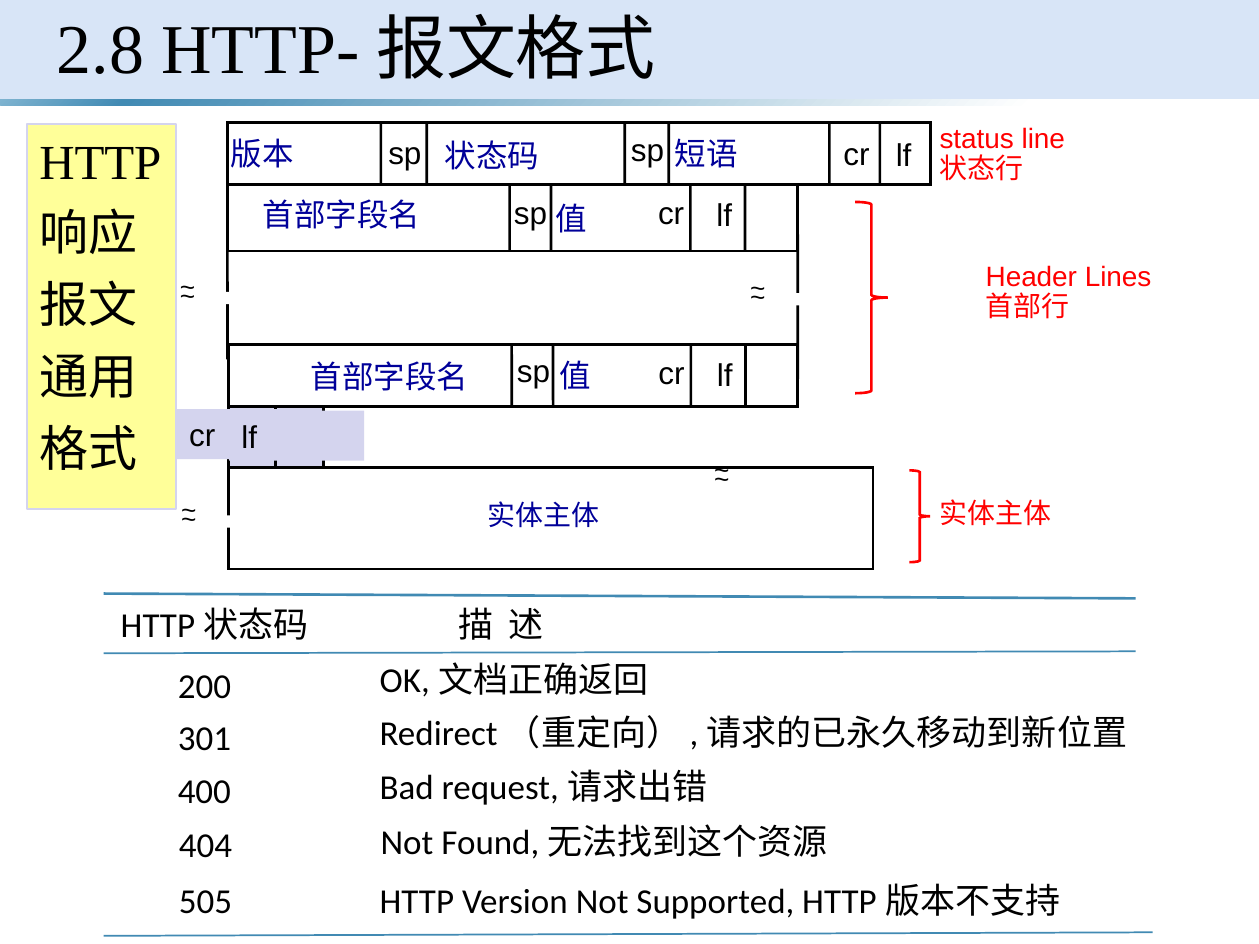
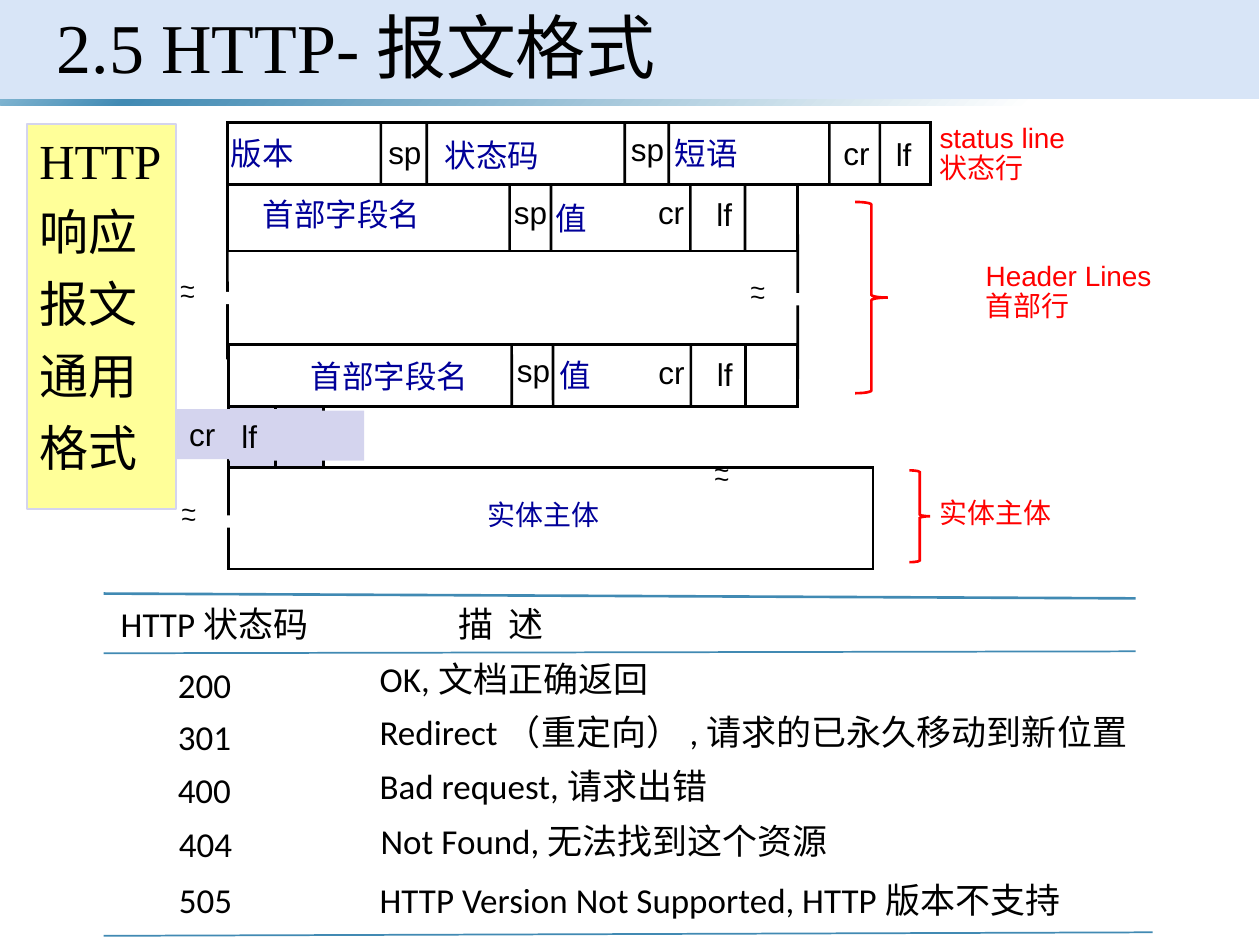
2.8: 2.8 -> 2.5
